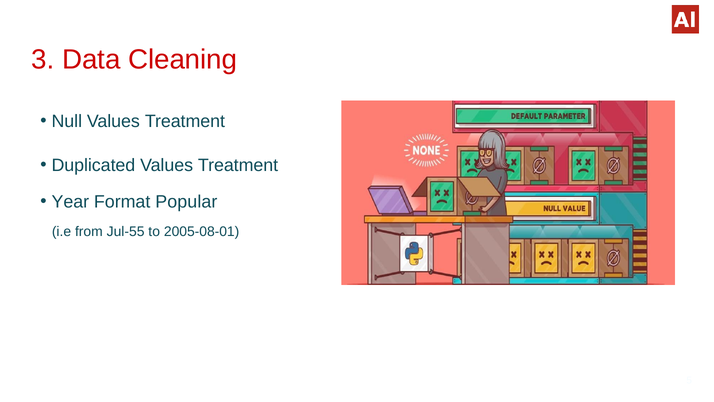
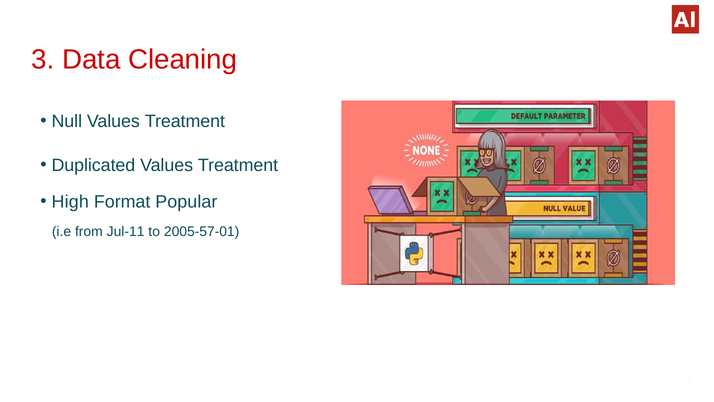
Year: Year -> High
Jul-55: Jul-55 -> Jul-11
2005-08-01: 2005-08-01 -> 2005-57-01
